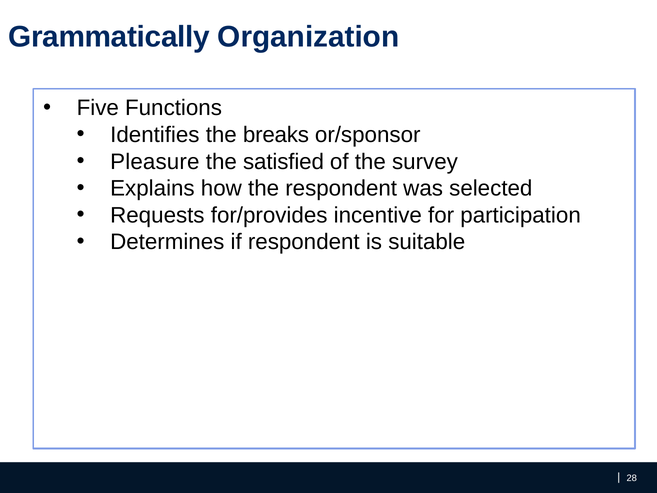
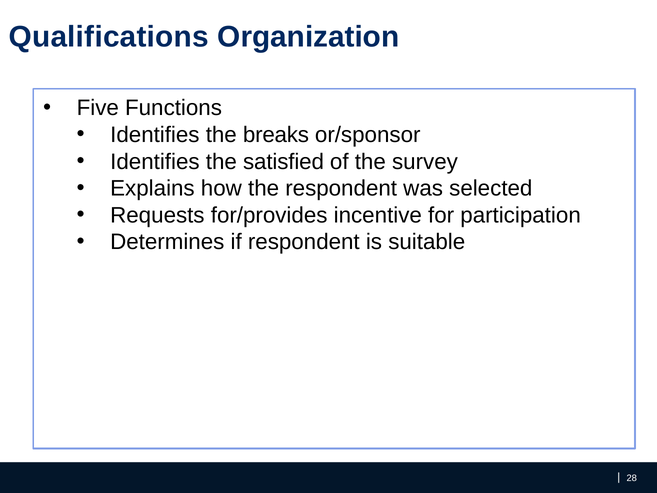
Grammatically: Grammatically -> Qualifications
Pleasure at (155, 162): Pleasure -> Identifies
